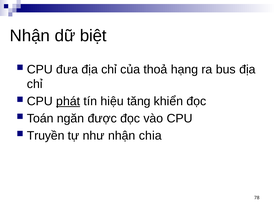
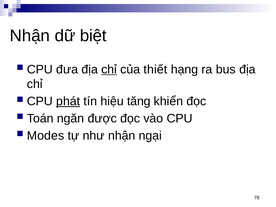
chỉ at (109, 69) underline: none -> present
thoả: thoả -> thiết
Truyền: Truyền -> Modes
chia: chia -> ngại
